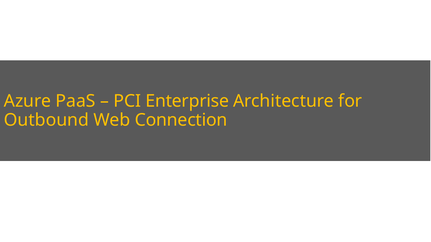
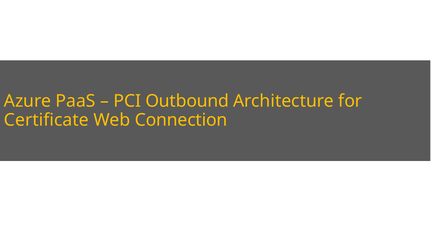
Enterprise: Enterprise -> Outbound
Outbound: Outbound -> Certificate
